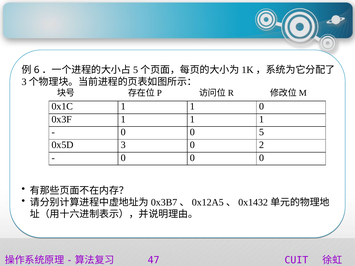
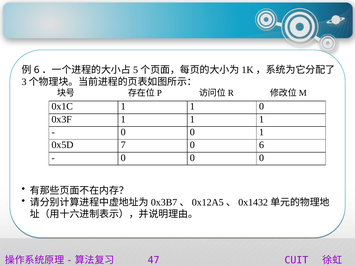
0 5: 5 -> 1
3: 3 -> 7
0 2: 2 -> 6
